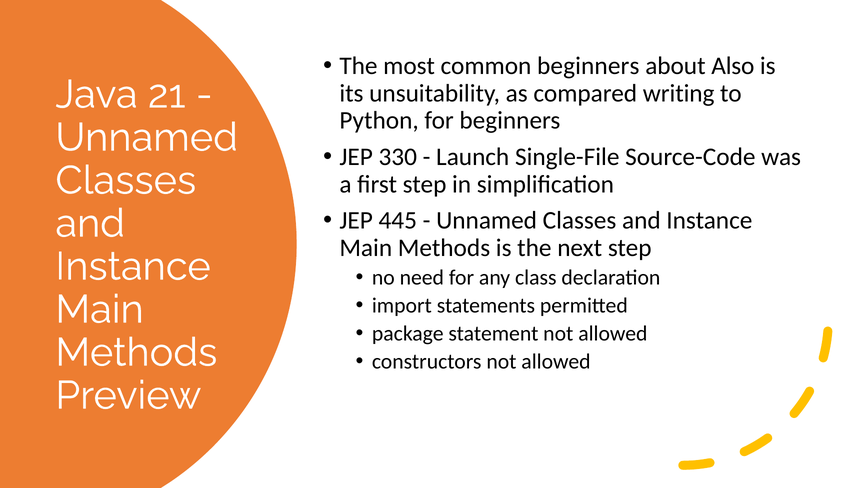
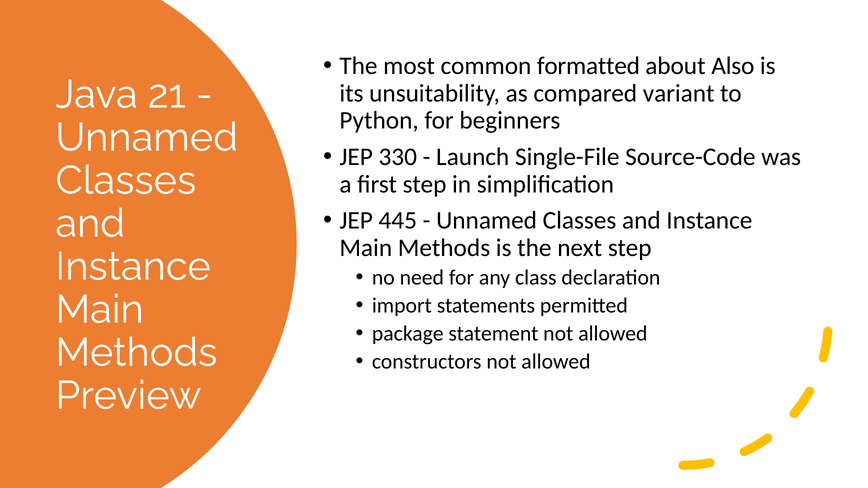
common beginners: beginners -> formatted
writing: writing -> variant
